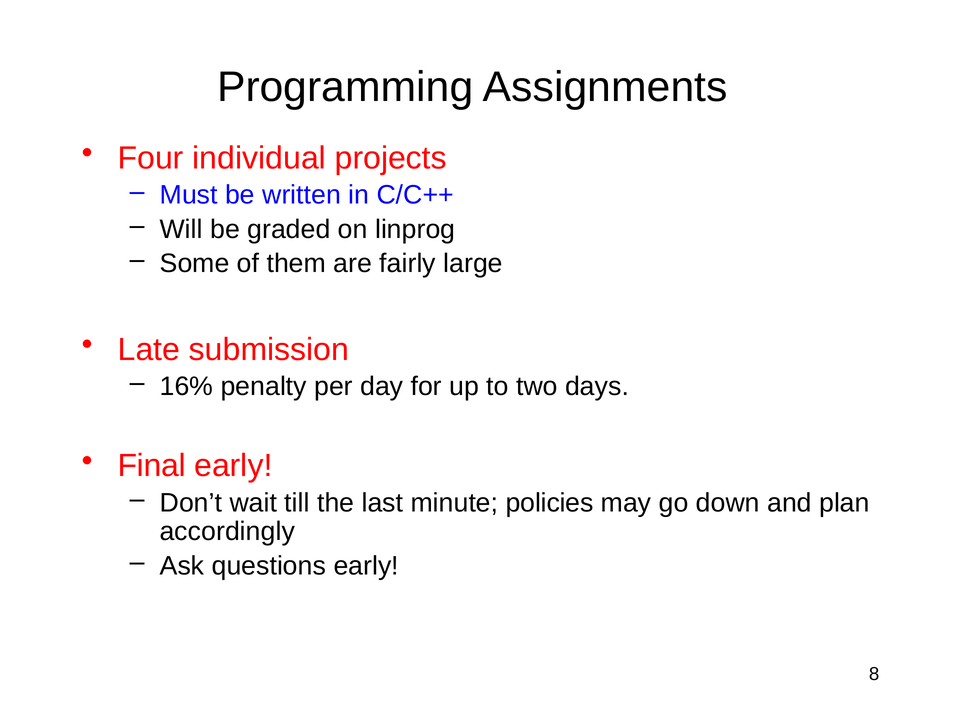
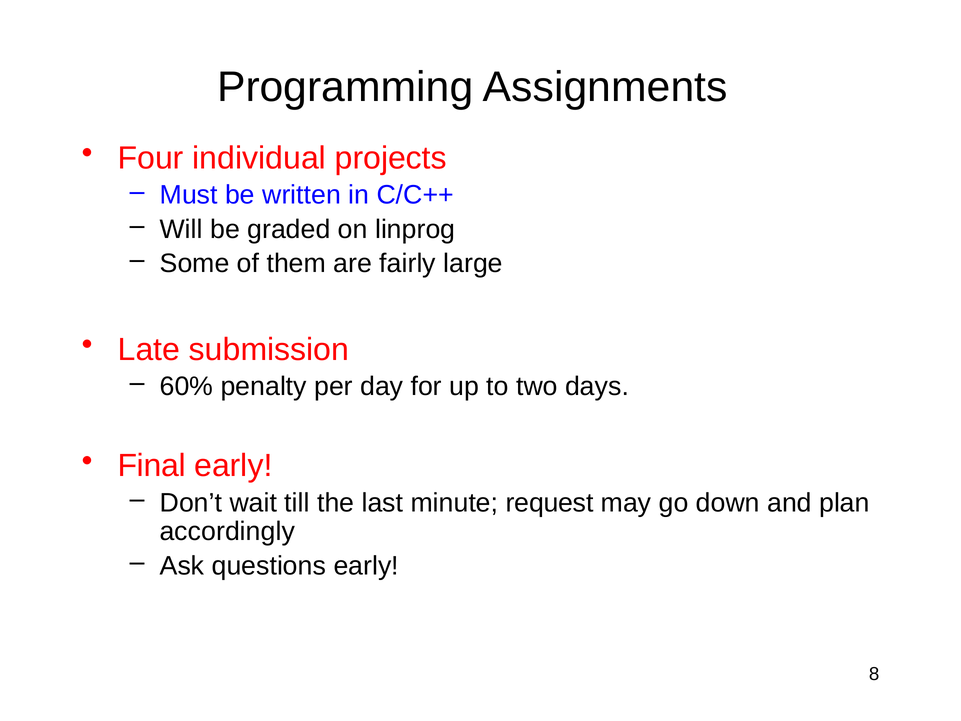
16%: 16% -> 60%
policies: policies -> request
